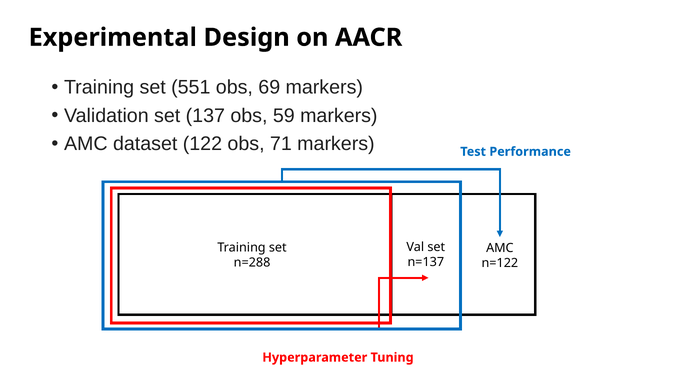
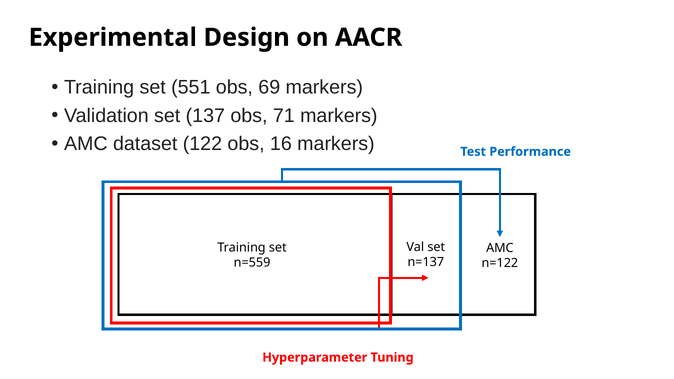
59: 59 -> 71
71: 71 -> 16
n=288: n=288 -> n=559
